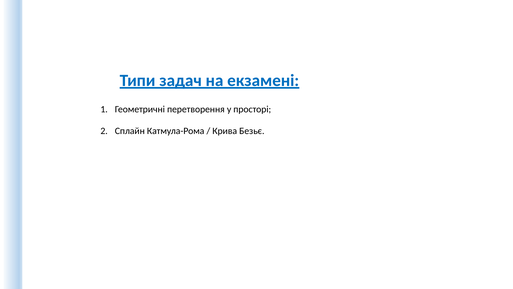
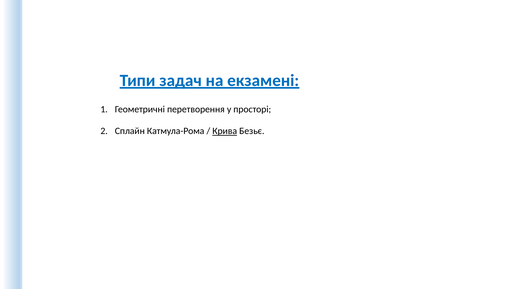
Крива underline: none -> present
